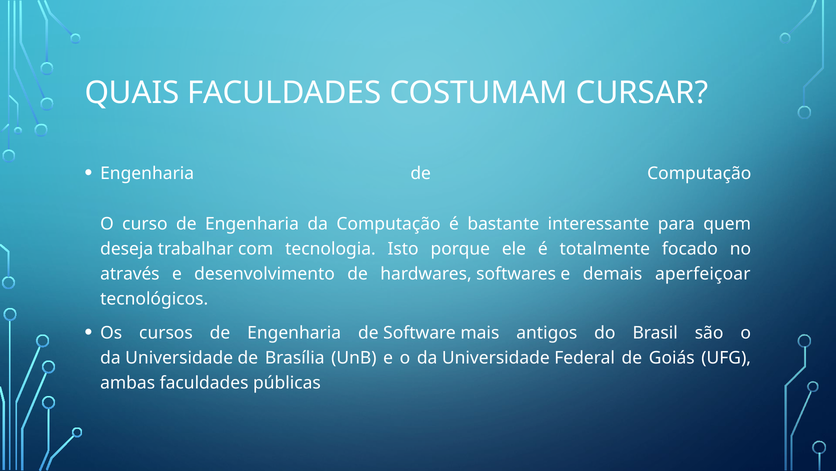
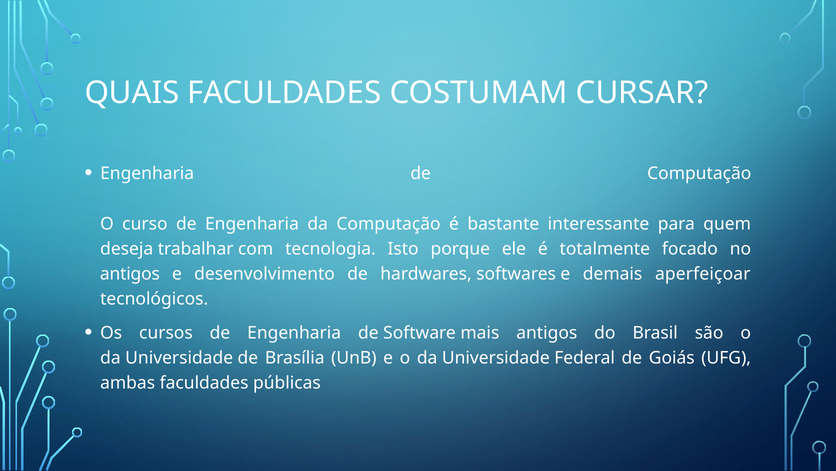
através at (130, 274): através -> antigos
